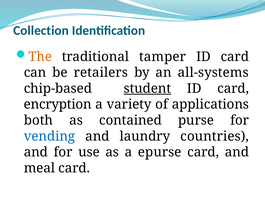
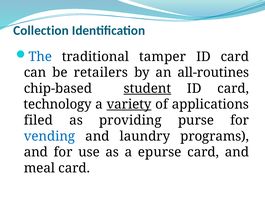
The colour: orange -> blue
all-systems: all-systems -> all-routines
encryption: encryption -> technology
variety underline: none -> present
both: both -> filed
contained: contained -> providing
countries: countries -> programs
